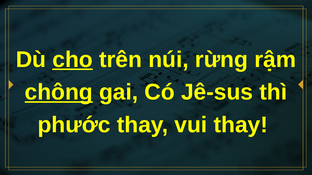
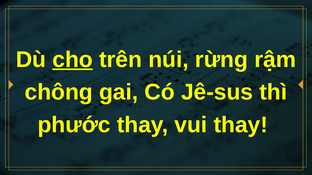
chông underline: present -> none
